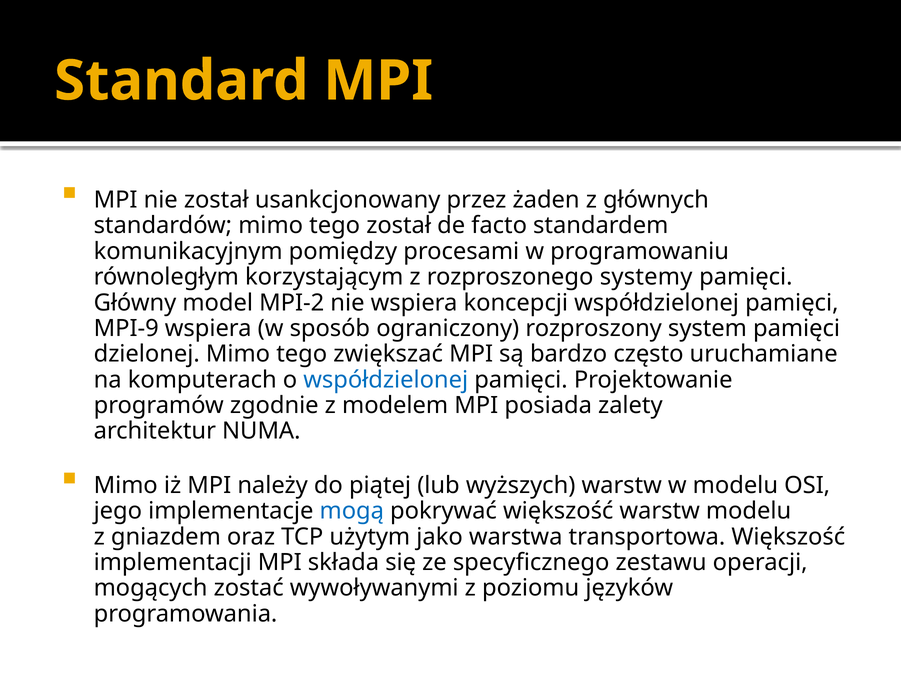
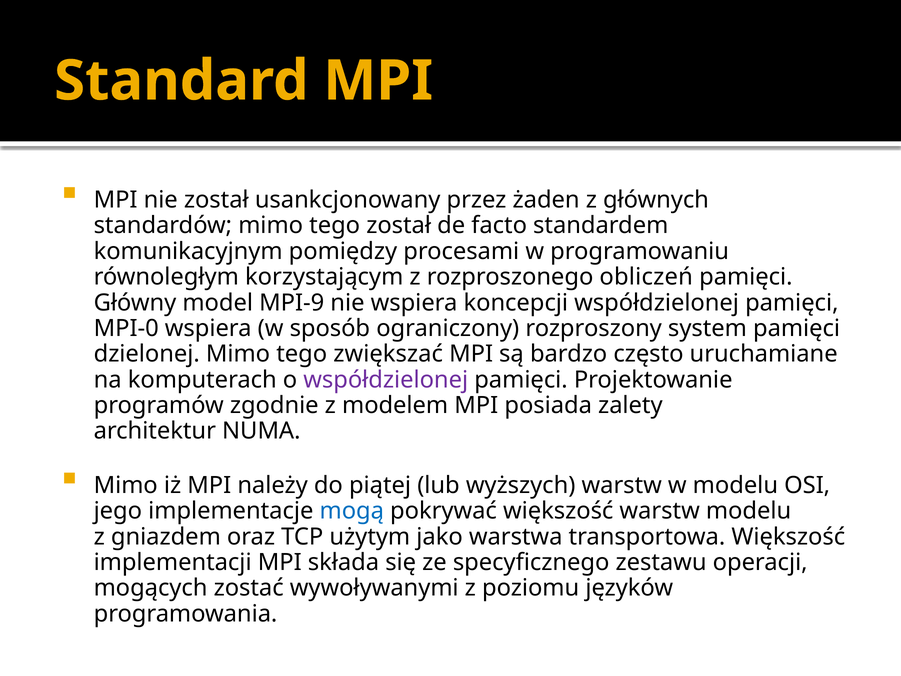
systemy: systemy -> obliczeń
MPI-2: MPI-2 -> MPI-9
MPI-9: MPI-9 -> MPI-0
współdzielonej at (386, 380) colour: blue -> purple
